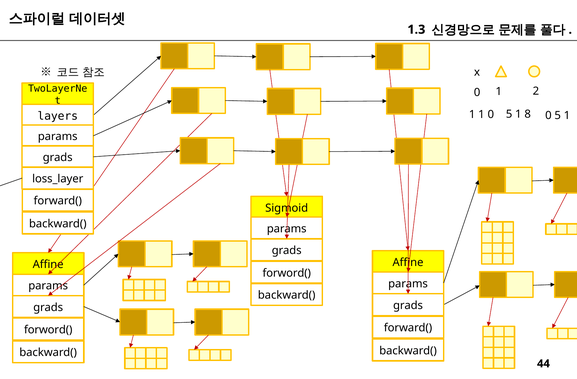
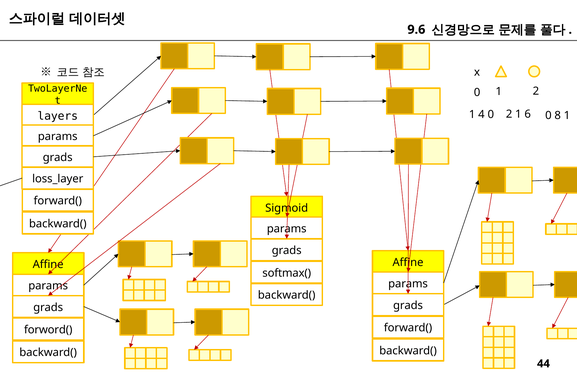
1.3: 1.3 -> 9.6
1 1: 1 -> 4
5 at (509, 114): 5 -> 2
8: 8 -> 6
5 at (558, 115): 5 -> 8
forword( at (287, 273): forword( -> softmax(
